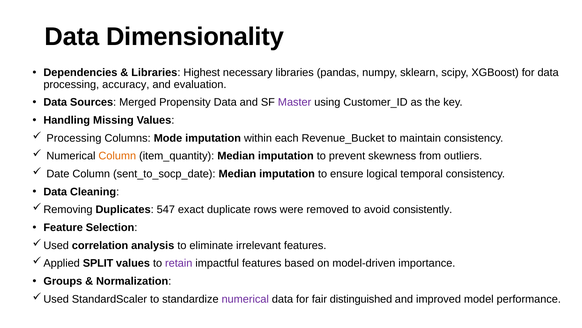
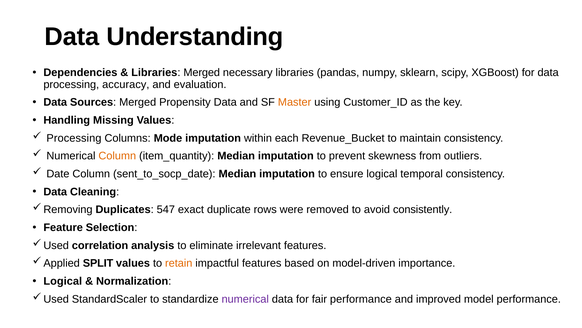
Dimensionality: Dimensionality -> Understanding
Libraries Highest: Highest -> Merged
Master colour: purple -> orange
retain colour: purple -> orange
Groups at (63, 281): Groups -> Logical
fair distinguished: distinguished -> performance
